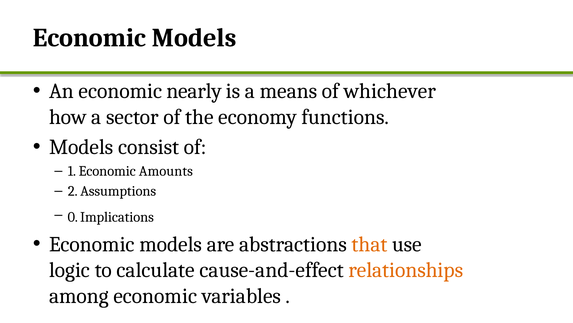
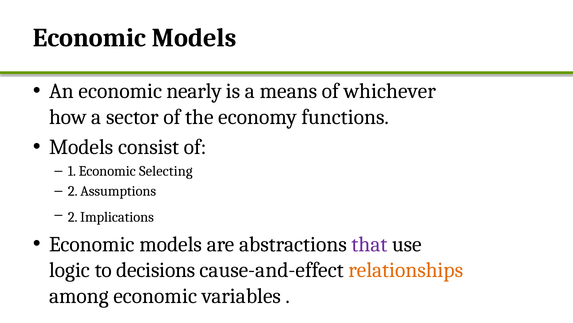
Amounts: Amounts -> Selecting
0 at (73, 217): 0 -> 2
that colour: orange -> purple
calculate: calculate -> decisions
